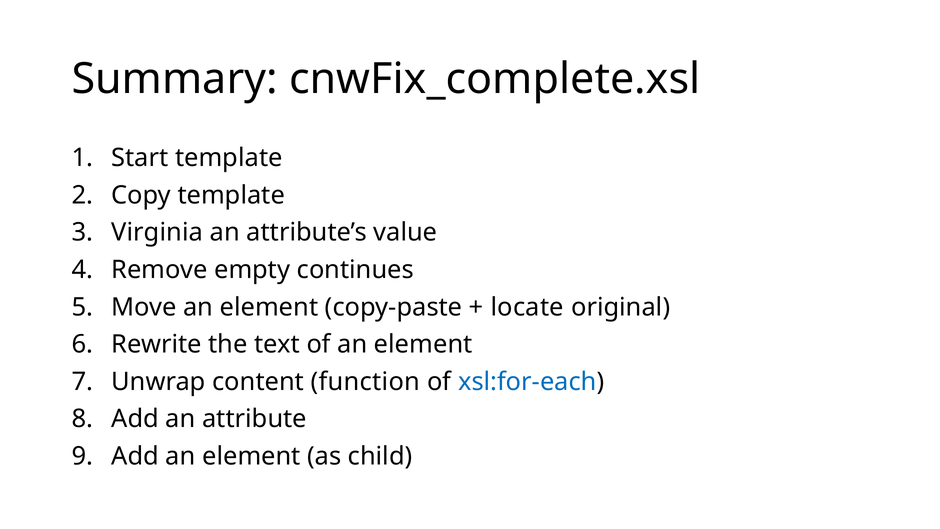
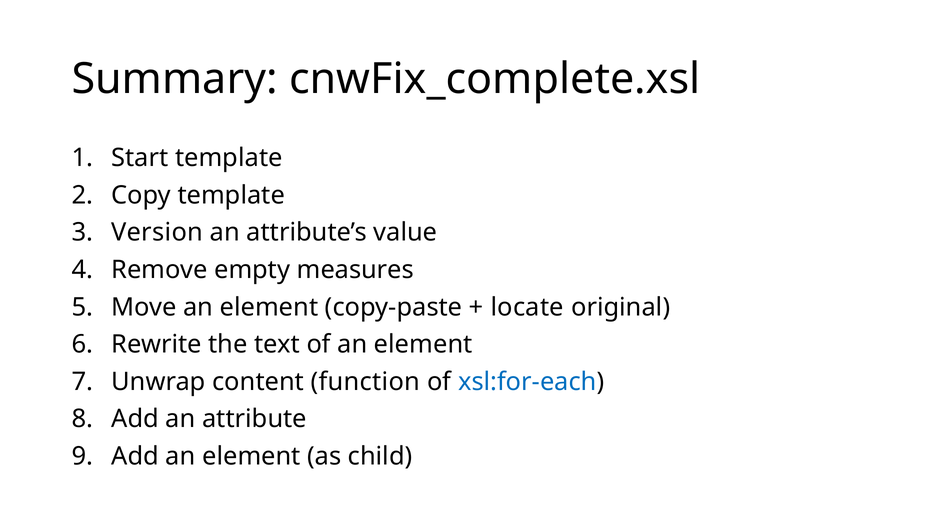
Virginia: Virginia -> Version
continues: continues -> measures
